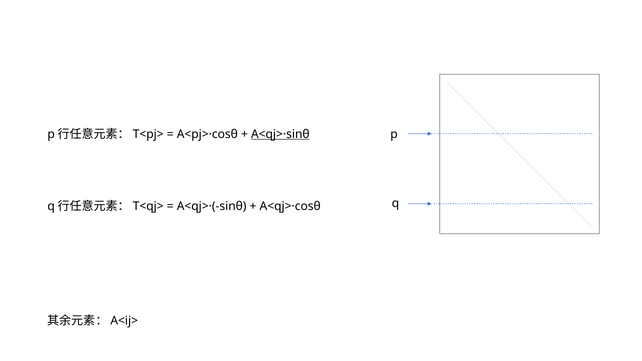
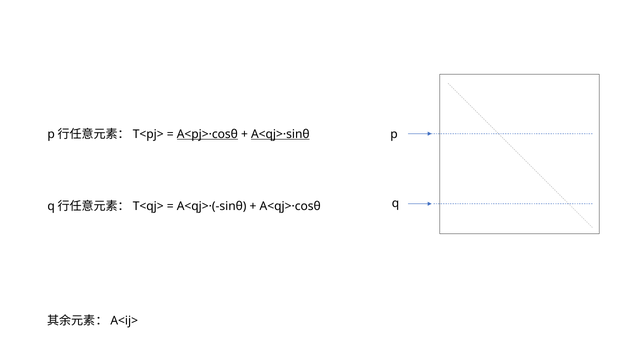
A<pj>·cosθ underline: none -> present
